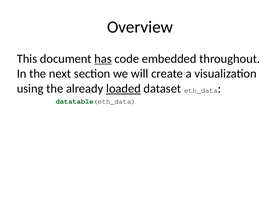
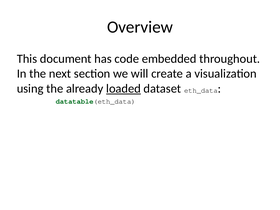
has underline: present -> none
